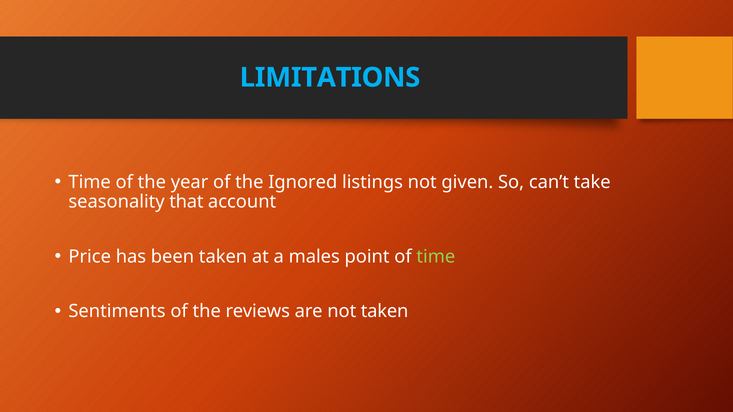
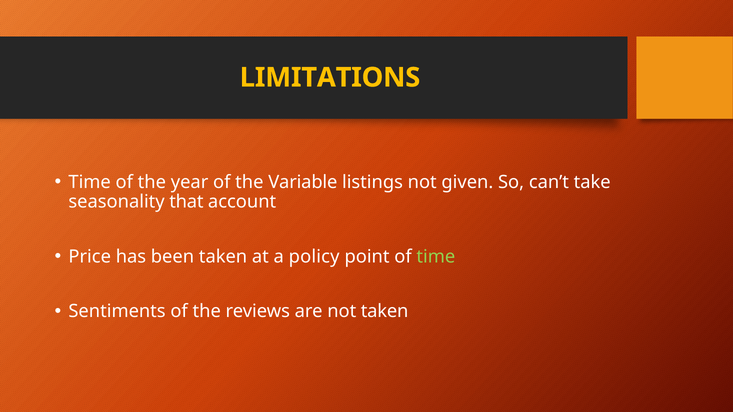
LIMITATIONS colour: light blue -> yellow
Ignored: Ignored -> Variable
males: males -> policy
